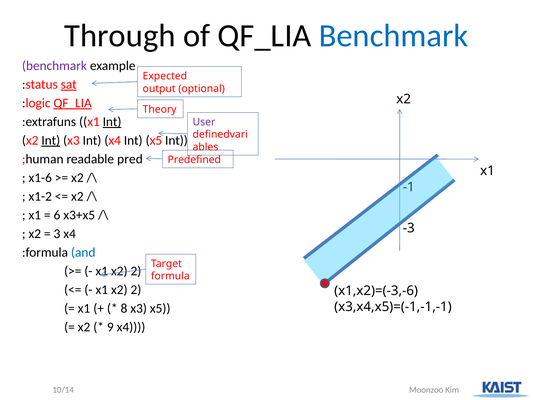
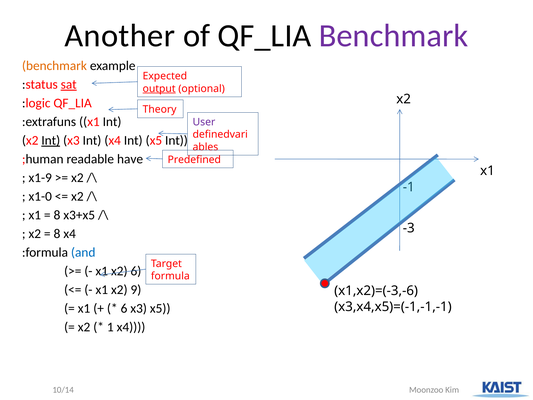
Through: Through -> Another
Benchmark at (394, 36) colour: blue -> purple
benchmark at (54, 66) colour: purple -> orange
output underline: none -> present
QF_LIA at (73, 103) underline: present -> none
Int at (112, 122) underline: present -> none
pred: pred -> have
x1-6: x1-6 -> x1-9
x1-2: x1-2 -> x1-0
6 at (57, 215): 6 -> 8
3 at (57, 234): 3 -> 8
2 at (136, 271): 2 -> 6
2 at (136, 290): 2 -> 9
8 at (124, 308): 8 -> 6
9: 9 -> 1
